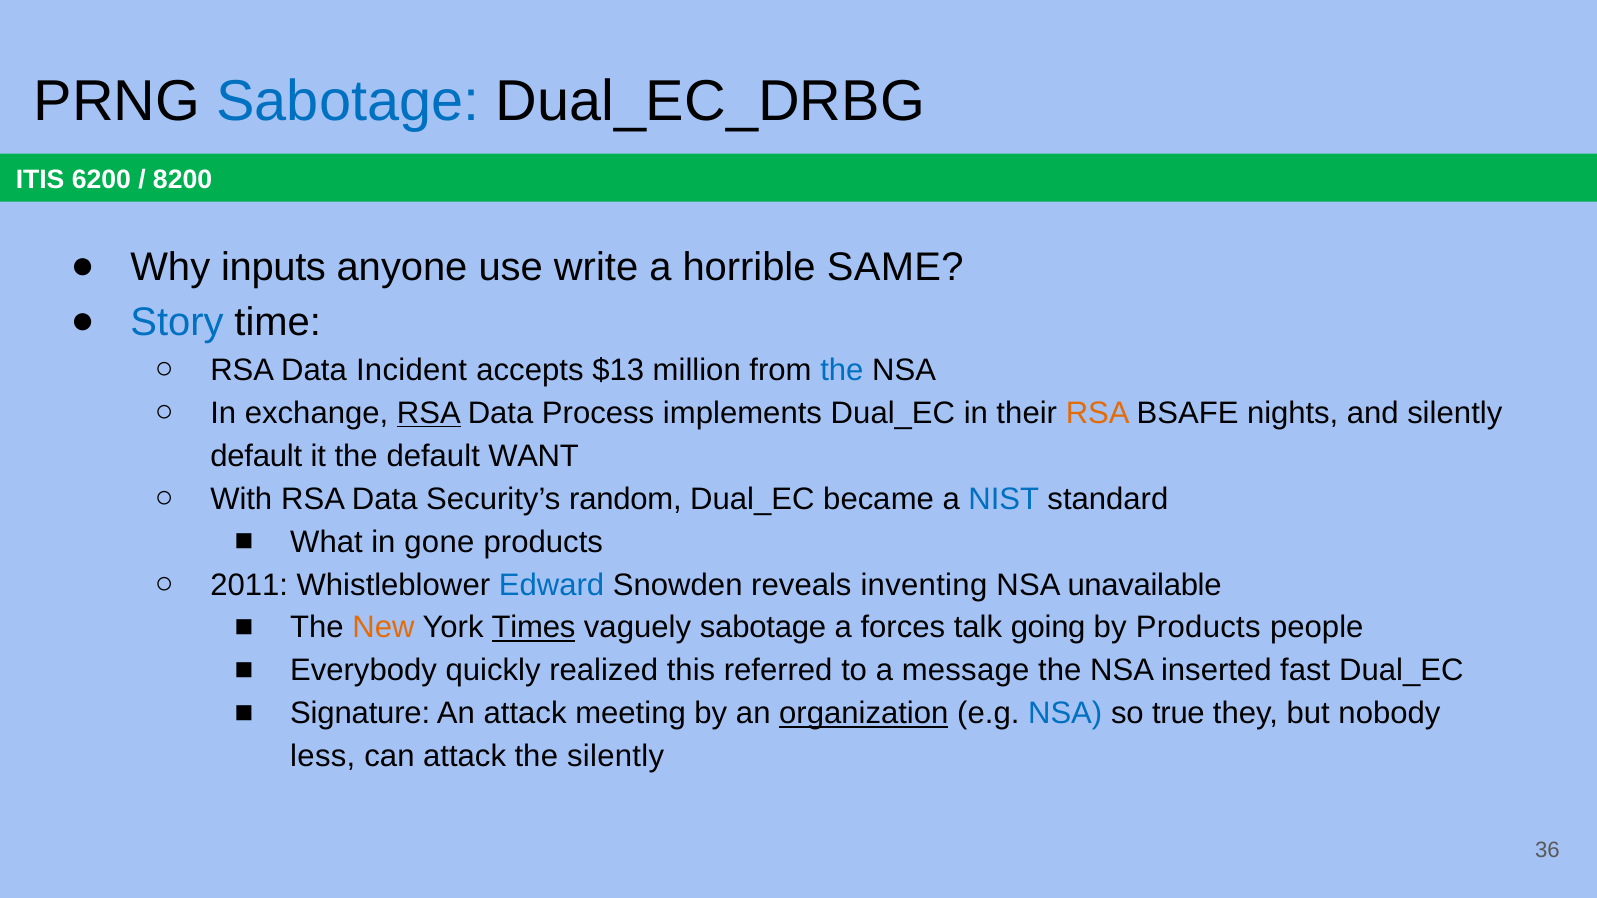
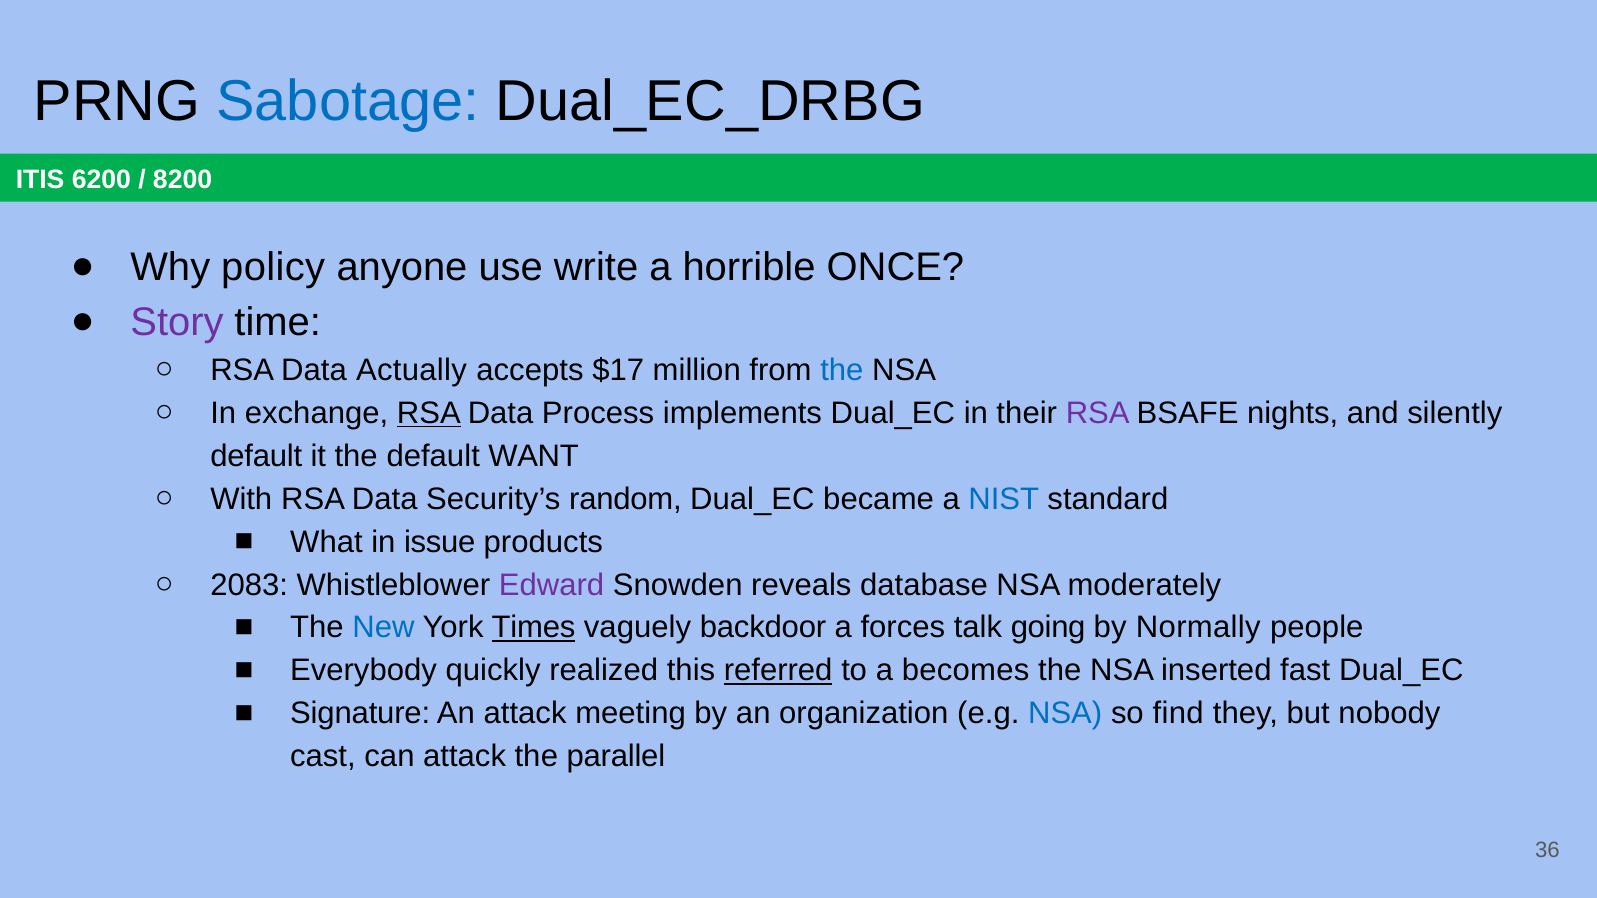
inputs: inputs -> policy
SAME: SAME -> ONCE
Story colour: blue -> purple
Incident: Incident -> Actually
$13: $13 -> $17
RSA at (1098, 413) colour: orange -> purple
gone: gone -> issue
2011: 2011 -> 2083
Edward colour: blue -> purple
inventing: inventing -> database
unavailable: unavailable -> moderately
New colour: orange -> blue
vaguely sabotage: sabotage -> backdoor
by Products: Products -> Normally
referred underline: none -> present
message: message -> becomes
organization underline: present -> none
true: true -> find
less: less -> cast
the silently: silently -> parallel
